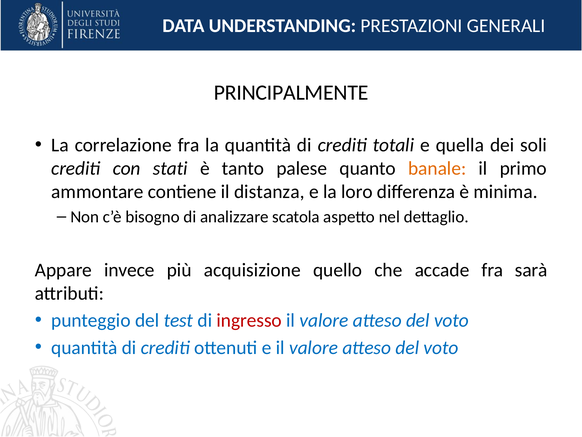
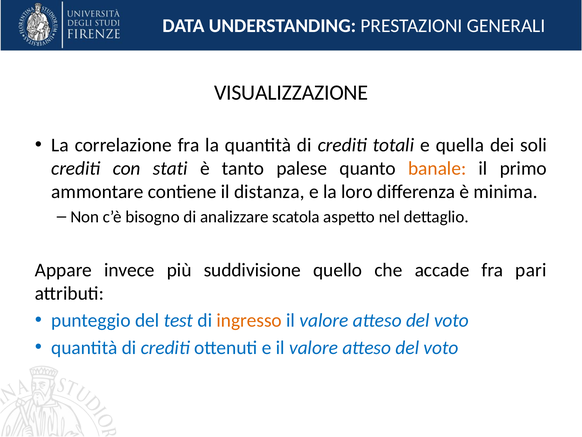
PRINCIPALMENTE: PRINCIPALMENTE -> VISUALIZZAZIONE
acquisizione: acquisizione -> suddivisione
sarà: sarà -> pari
ingresso colour: red -> orange
